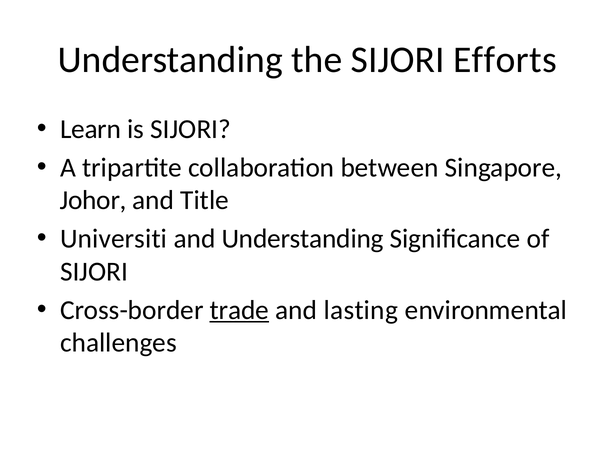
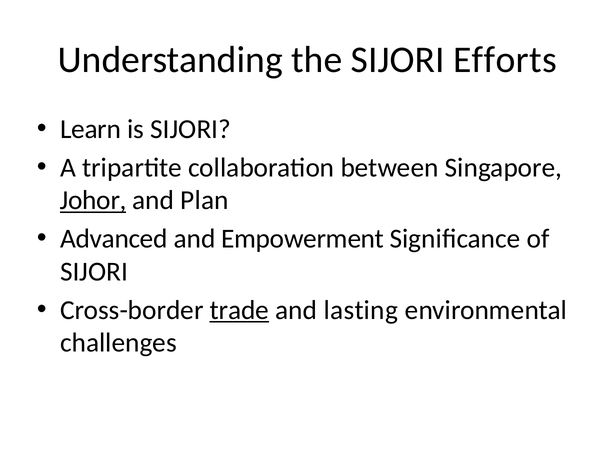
Johor underline: none -> present
Title: Title -> Plan
Universiti: Universiti -> Advanced
and Understanding: Understanding -> Empowerment
